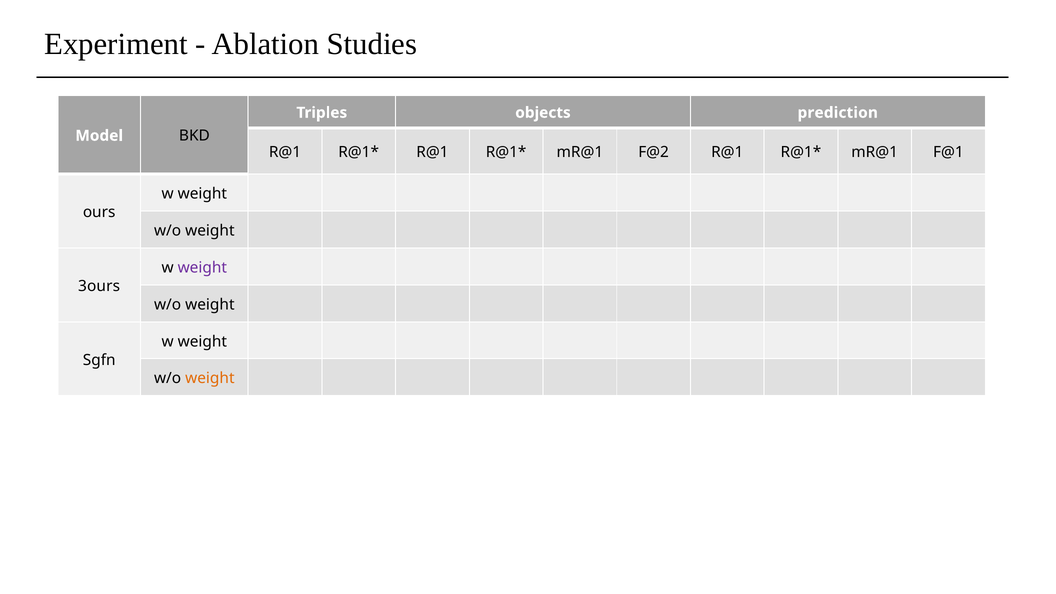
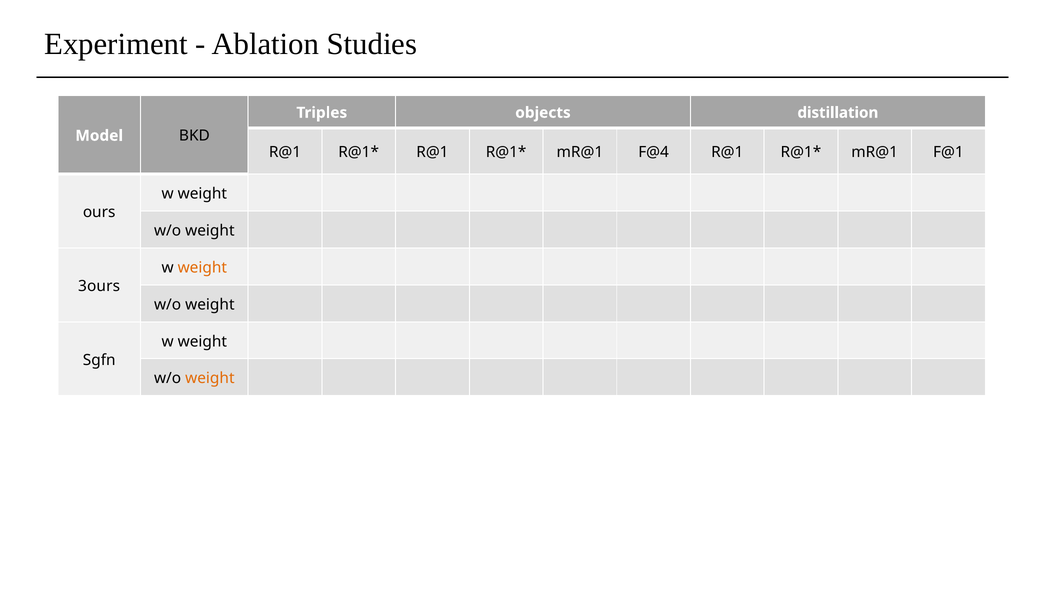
prediction: prediction -> distillation
F@2: F@2 -> F@4
weight at (202, 268) colour: purple -> orange
